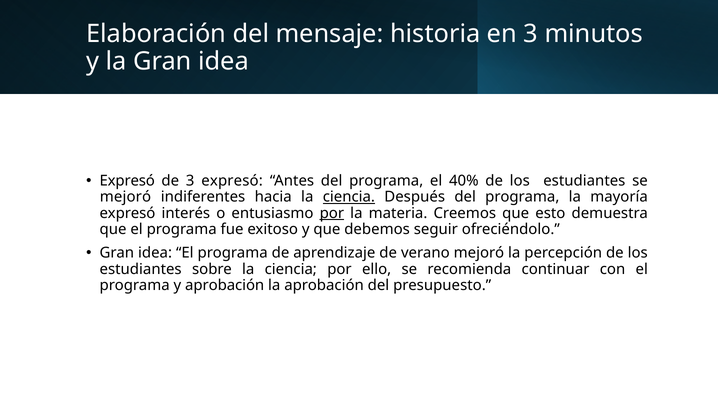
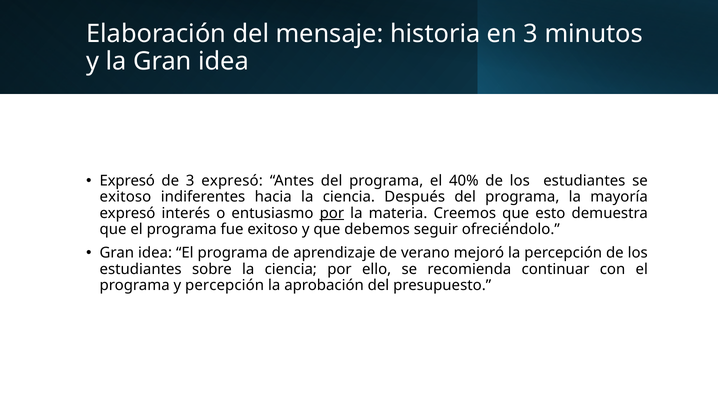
mejoró at (125, 197): mejoró -> exitoso
ciencia at (349, 197) underline: present -> none
y aprobación: aprobación -> percepción
